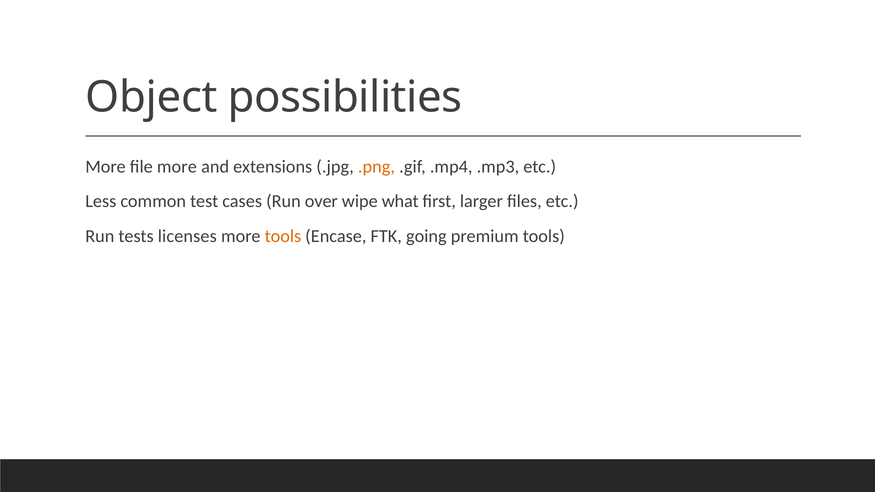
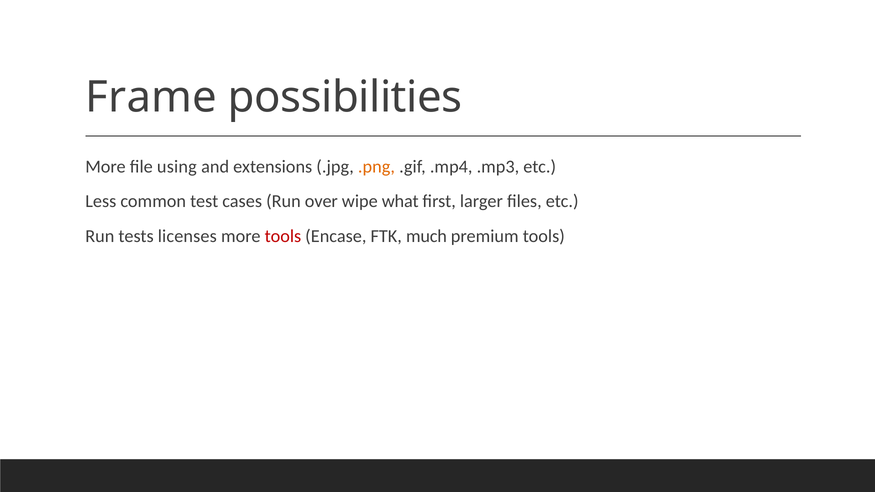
Object: Object -> Frame
file more: more -> using
tools at (283, 236) colour: orange -> red
going: going -> much
